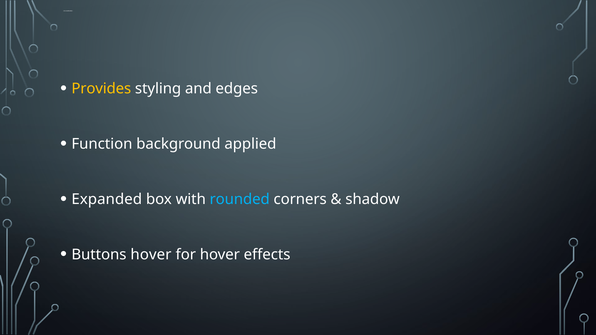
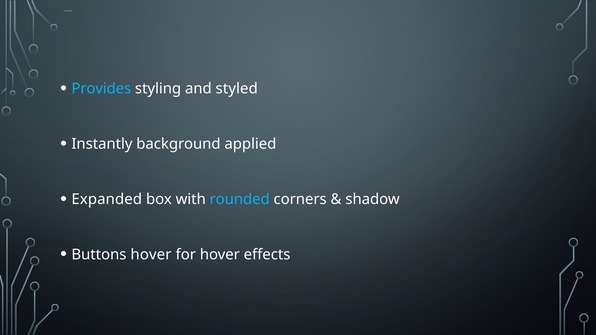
Provides colour: yellow -> light blue
edges: edges -> styled
Function: Function -> Instantly
